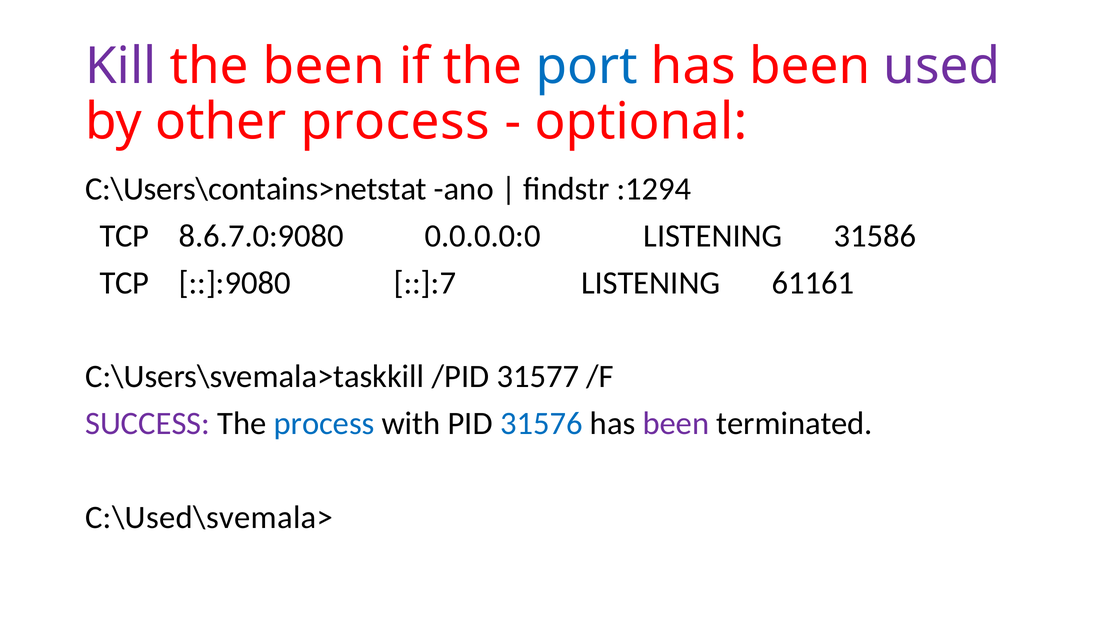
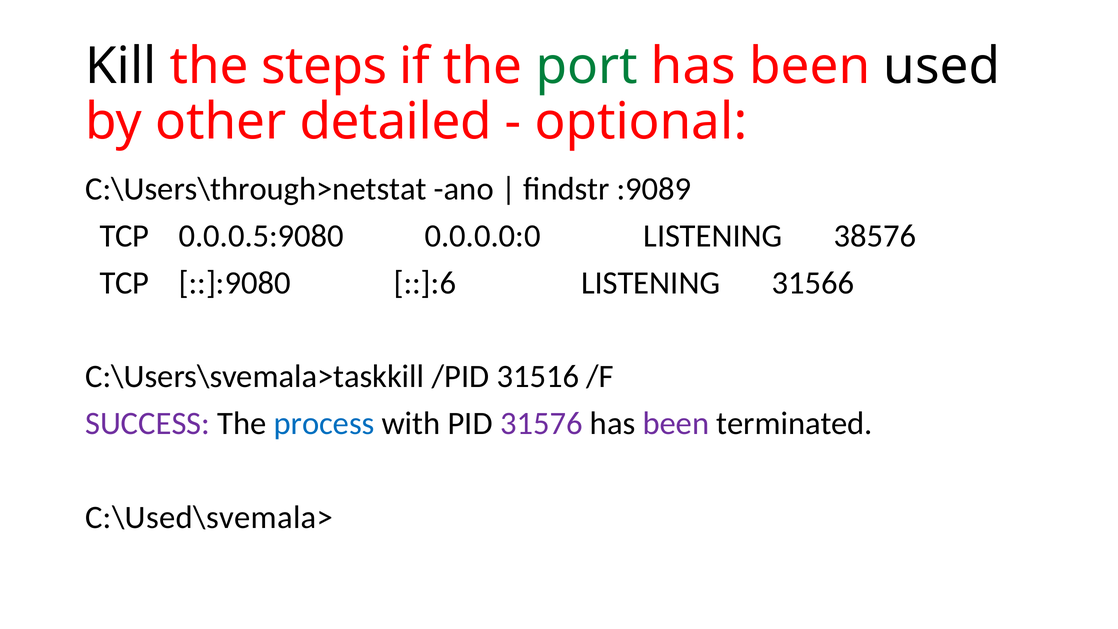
Kill colour: purple -> black
the been: been -> steps
port colour: blue -> green
used colour: purple -> black
other process: process -> detailed
C:\Users\contains>netstat: C:\Users\contains>netstat -> C:\Users\through>netstat
:1294: :1294 -> :9089
8.6.7.0:9080: 8.6.7.0:9080 -> 0.0.0.5:9080
31586: 31586 -> 38576
::]:7: ::]:7 -> ::]:6
61161: 61161 -> 31566
31577: 31577 -> 31516
31576 colour: blue -> purple
